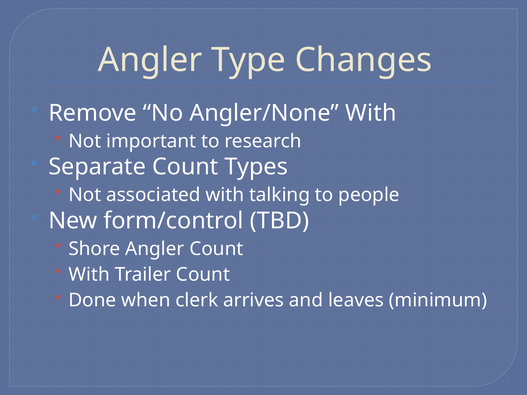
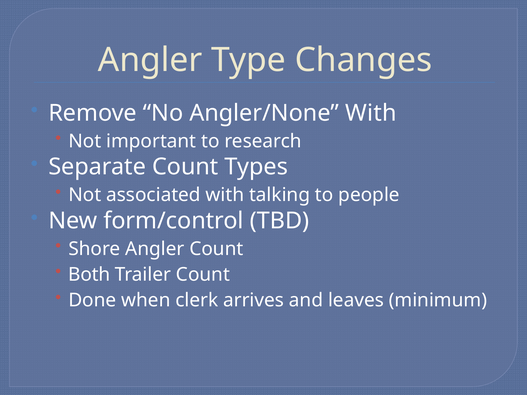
With at (89, 275): With -> Both
